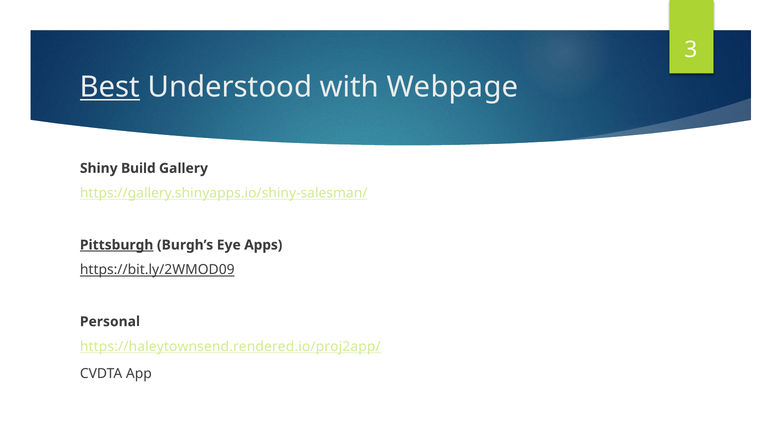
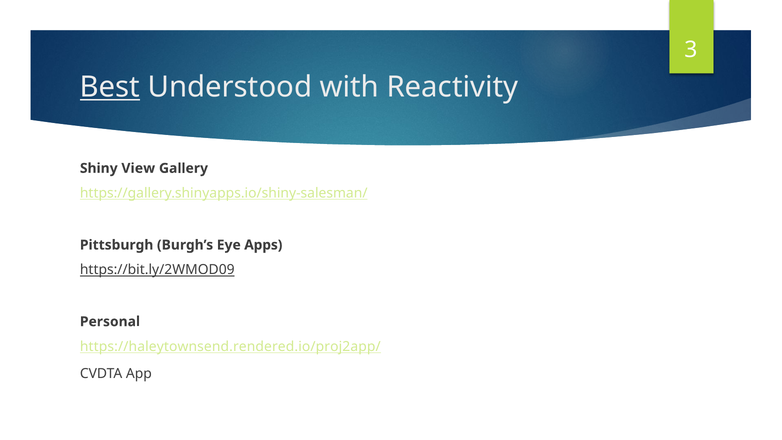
Webpage: Webpage -> Reactivity
Build: Build -> View
Pittsburgh underline: present -> none
